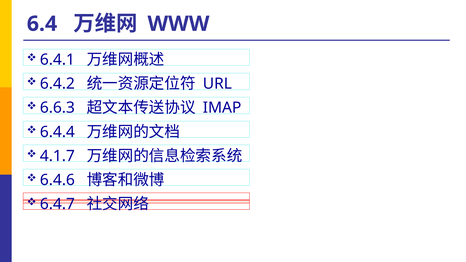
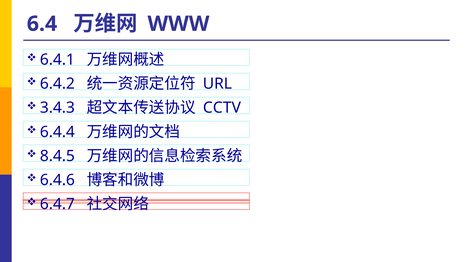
6.6.3: 6.6.3 -> 3.4.3
IMAP: IMAP -> CCTV
4.1.7: 4.1.7 -> 8.4.5
